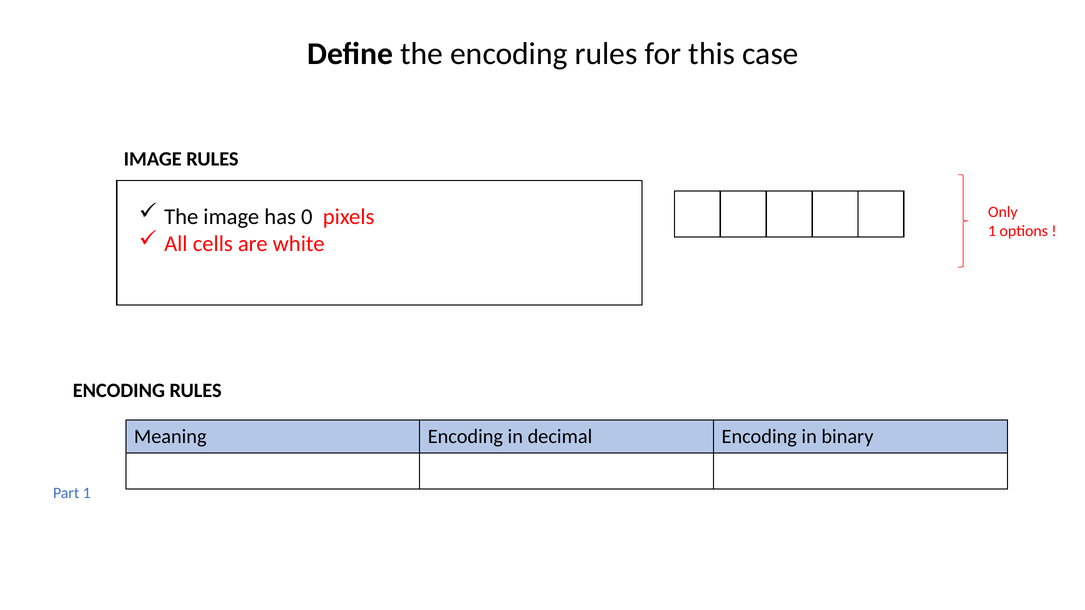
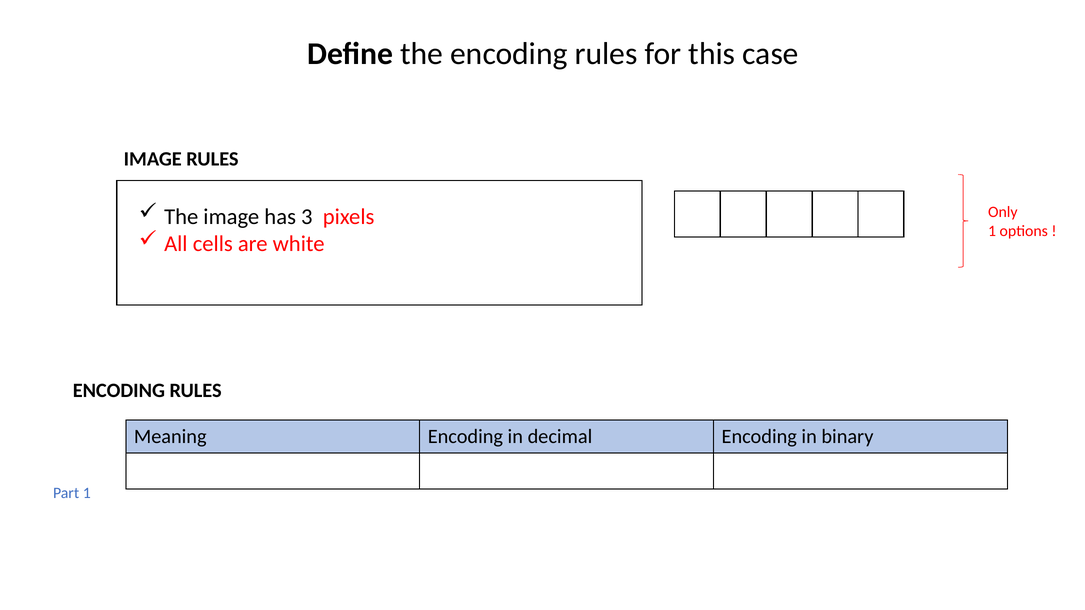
0: 0 -> 3
